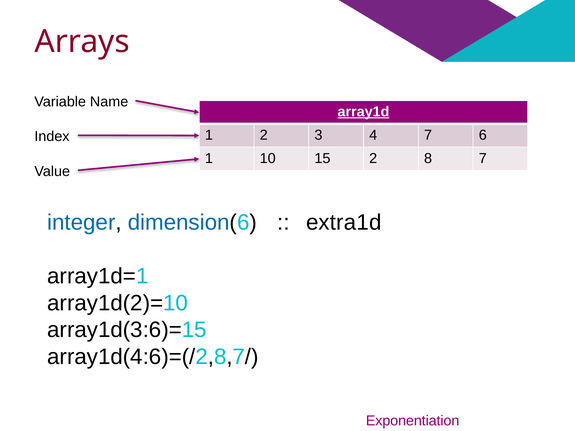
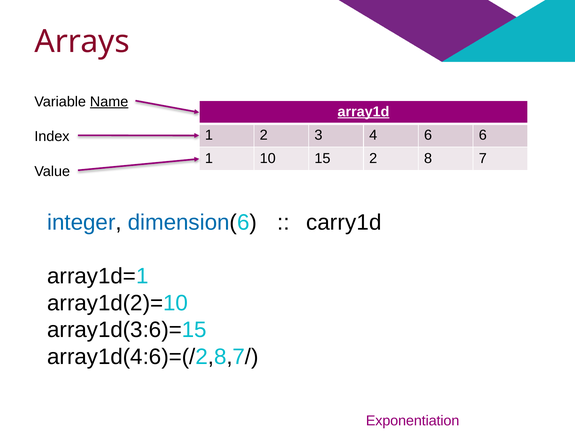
Name underline: none -> present
4 7: 7 -> 6
extra1d: extra1d -> carry1d
